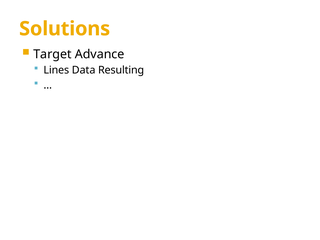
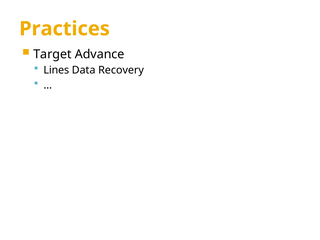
Solutions: Solutions -> Practices
Resulting: Resulting -> Recovery
